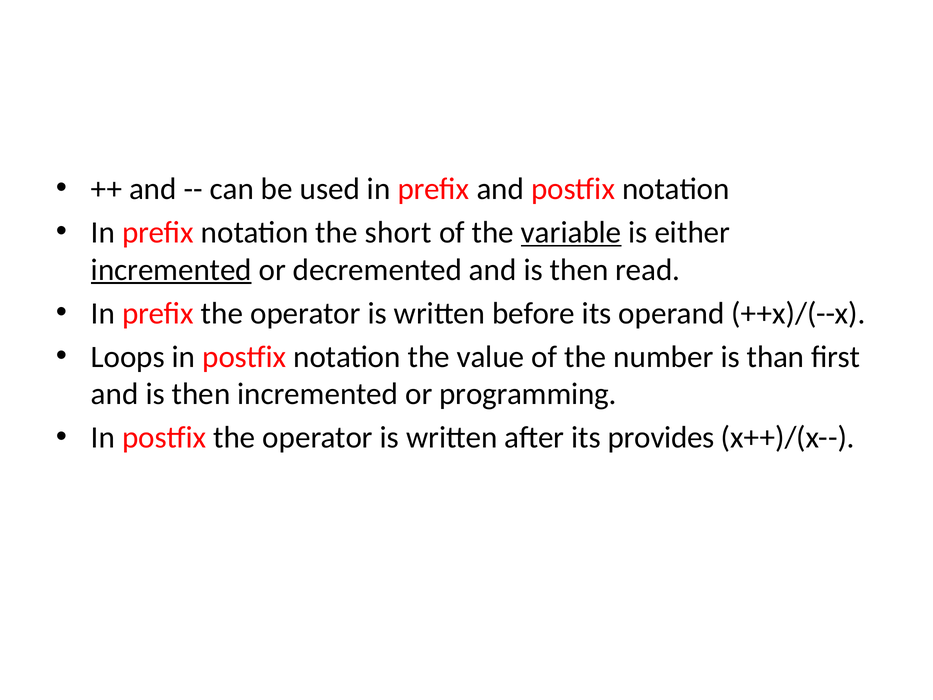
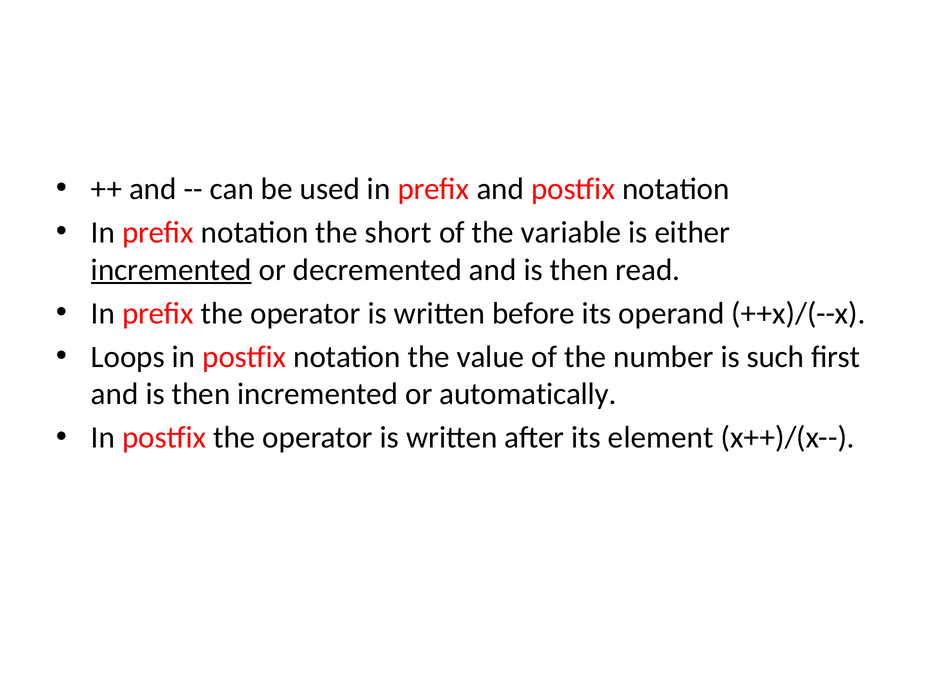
variable underline: present -> none
than: than -> such
programming: programming -> automatically
provides: provides -> element
